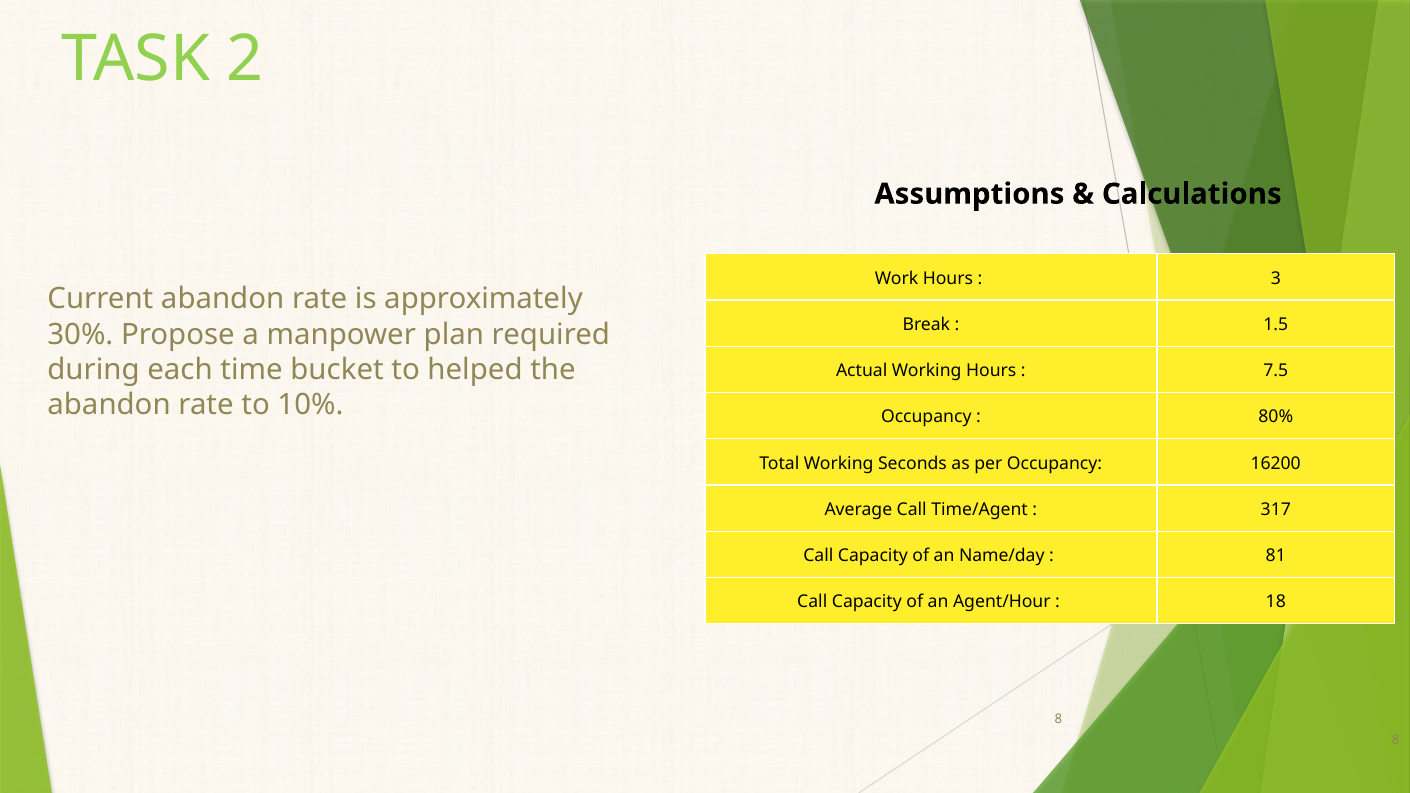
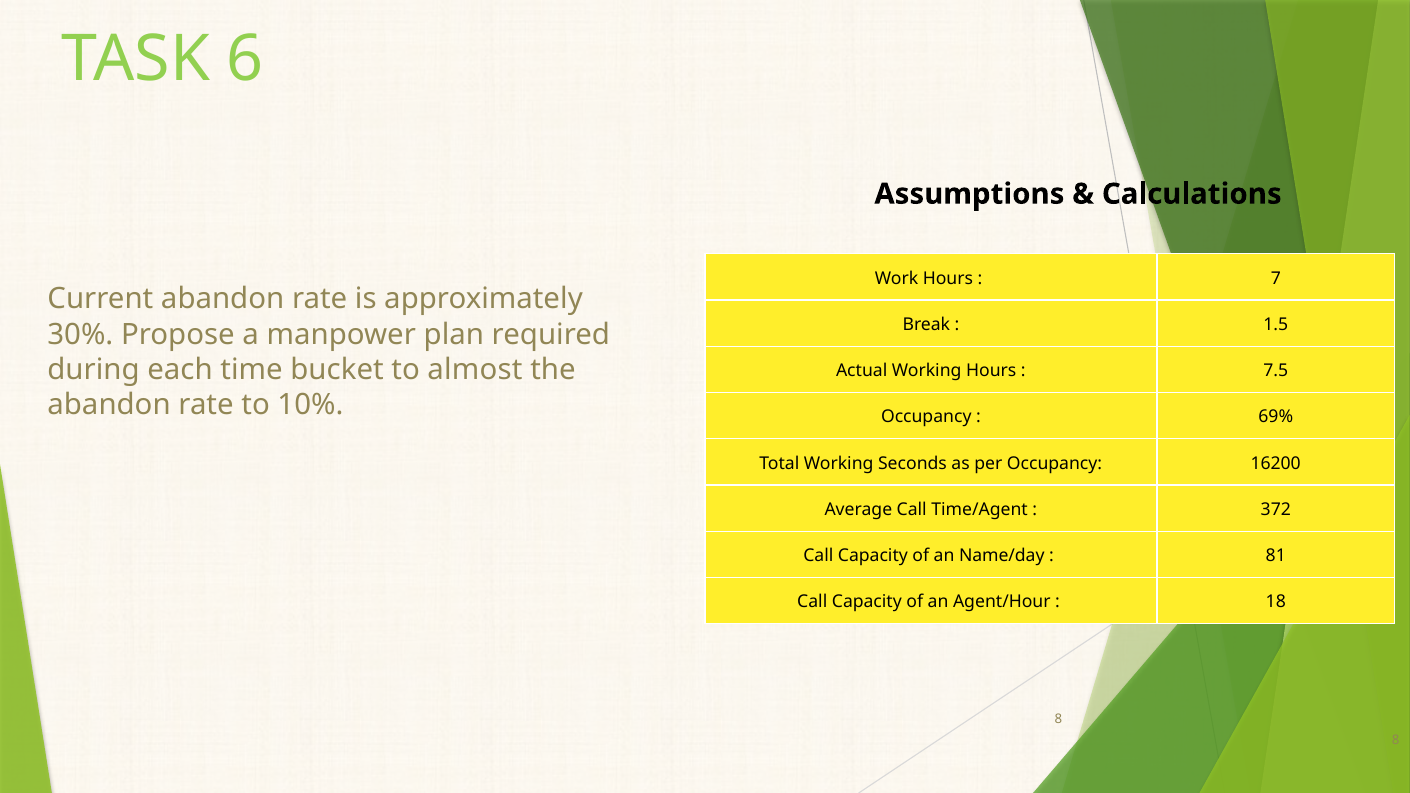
2: 2 -> 6
3: 3 -> 7
helped: helped -> almost
80%: 80% -> 69%
317: 317 -> 372
